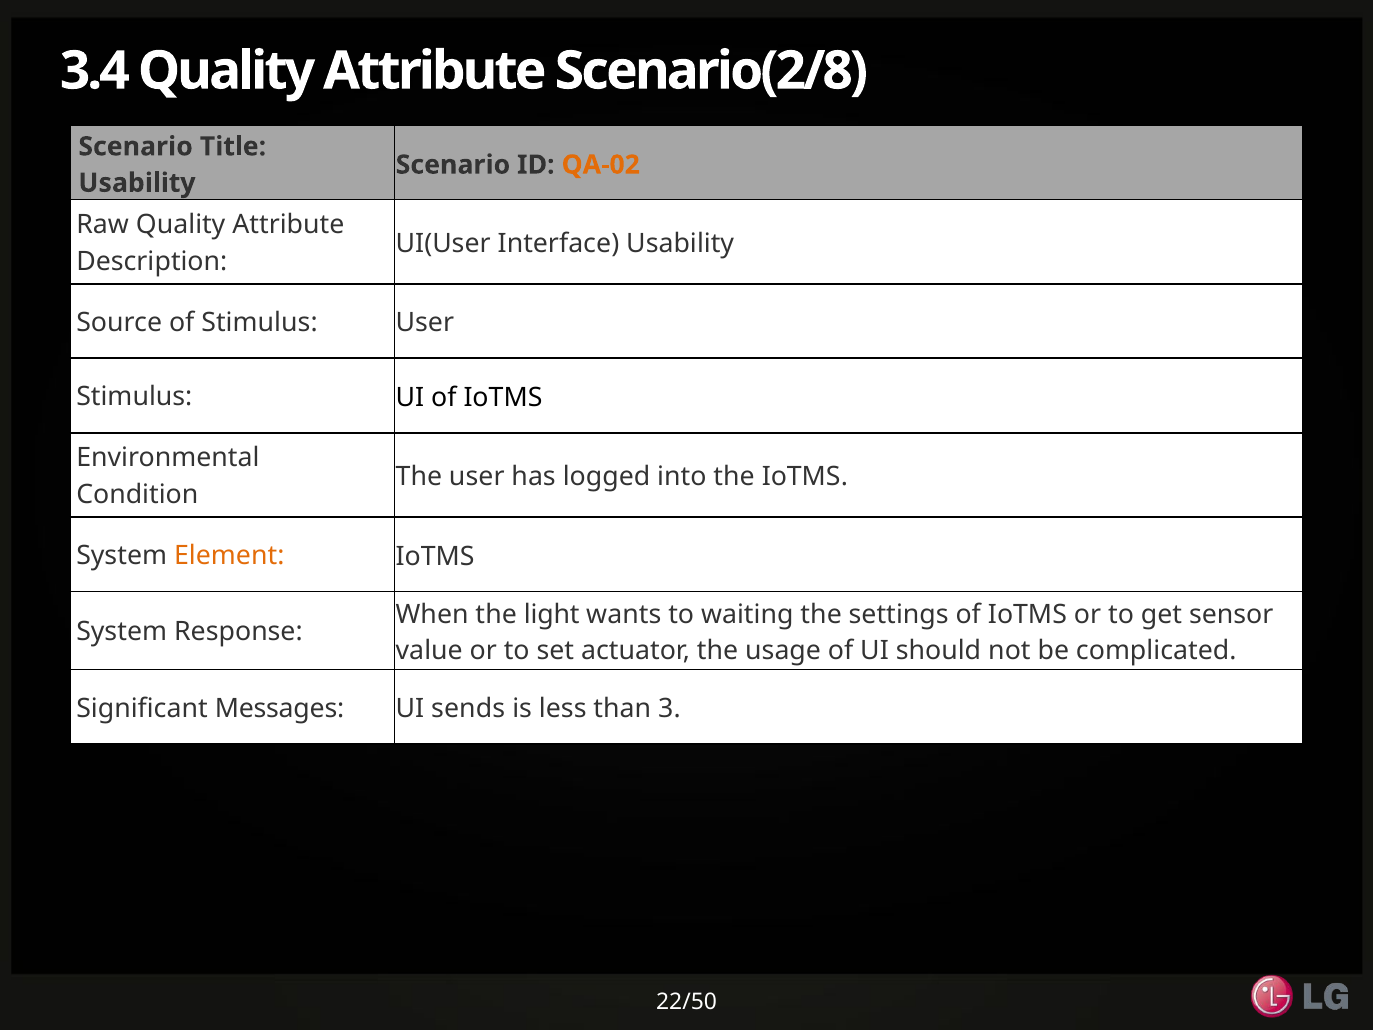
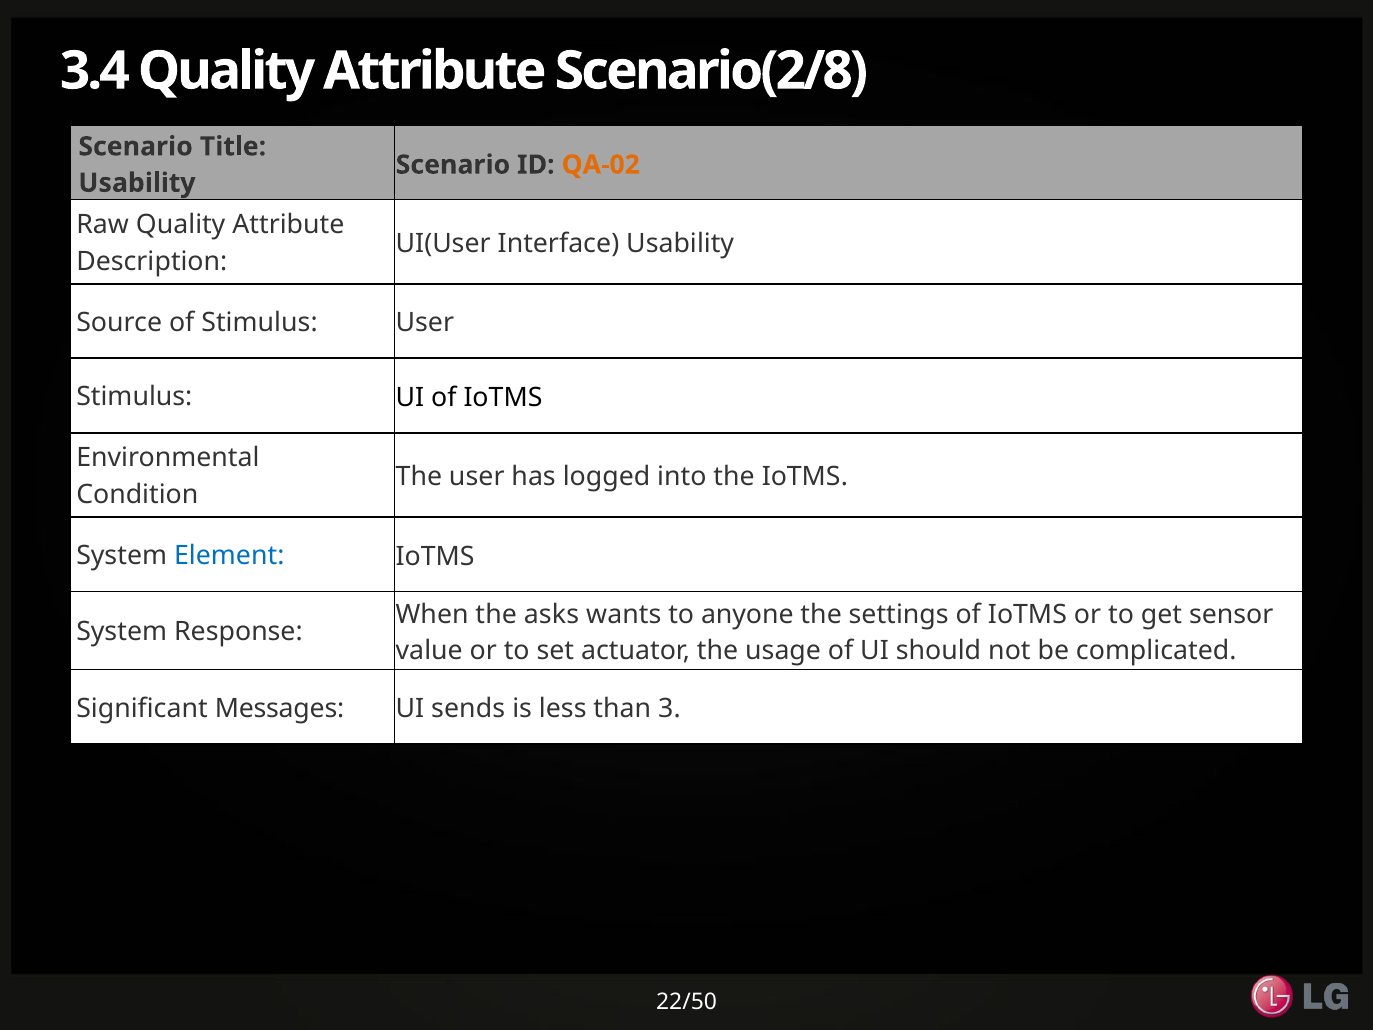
Element colour: orange -> blue
light: light -> asks
waiting: waiting -> anyone
